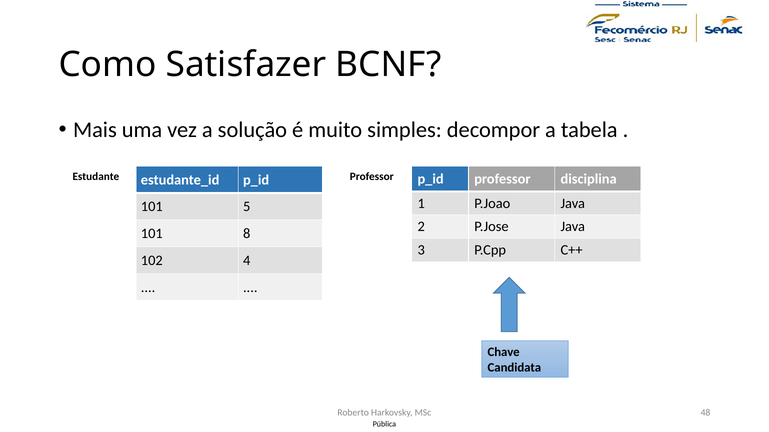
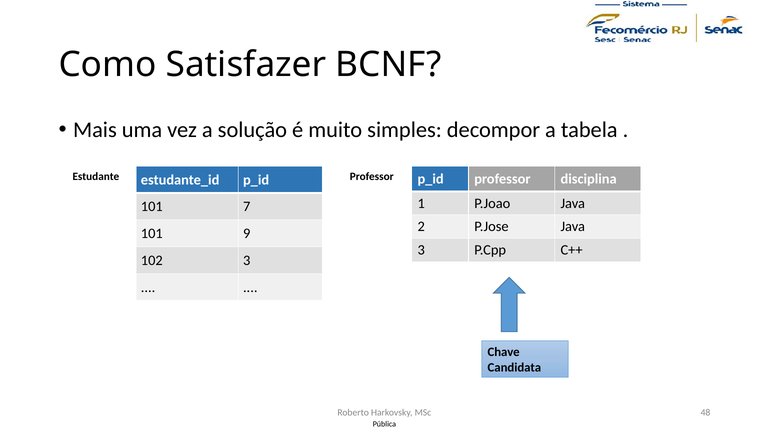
5: 5 -> 7
8: 8 -> 9
102 4: 4 -> 3
